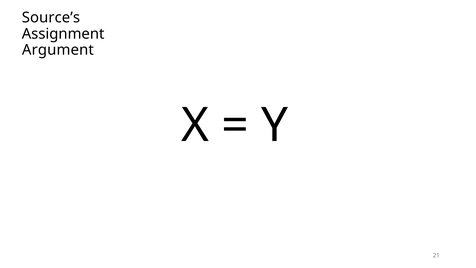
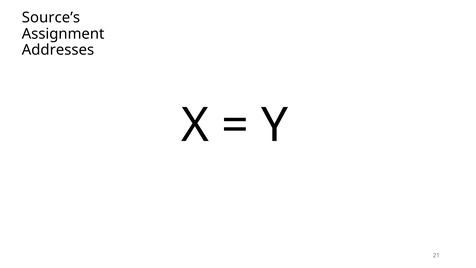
Argument: Argument -> Addresses
